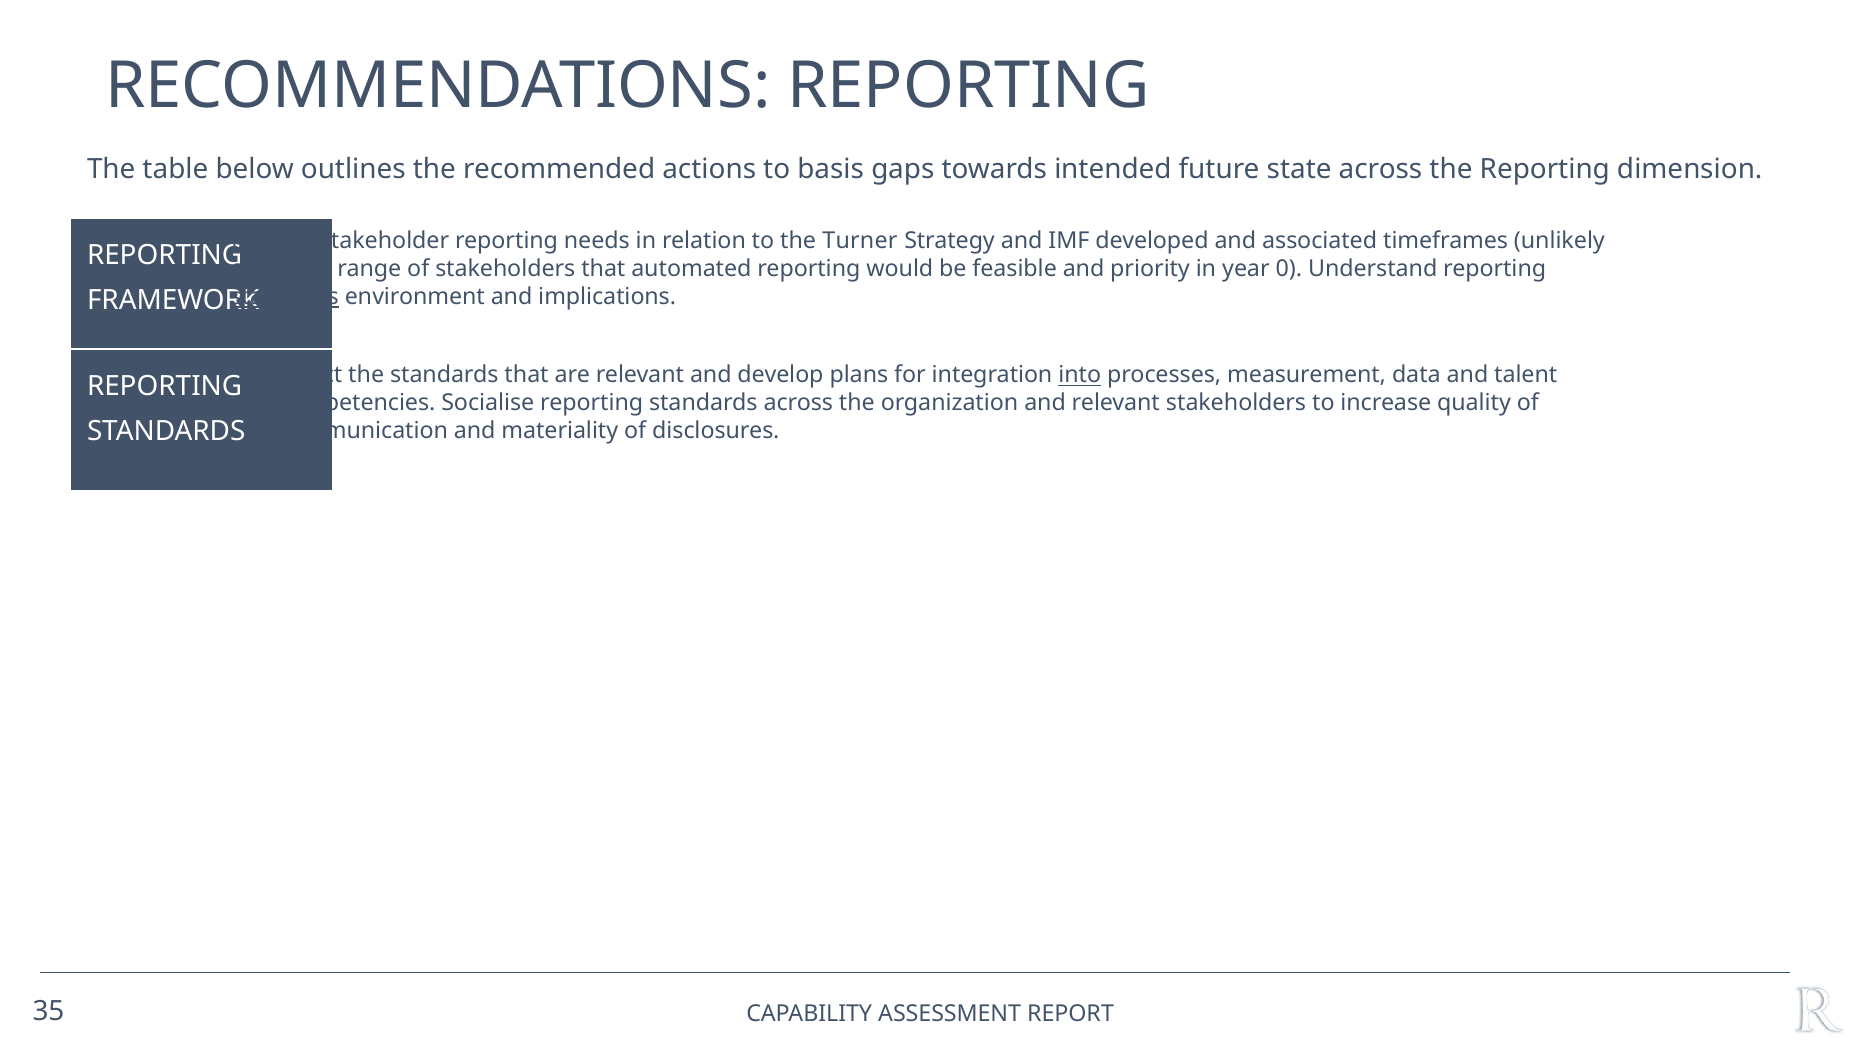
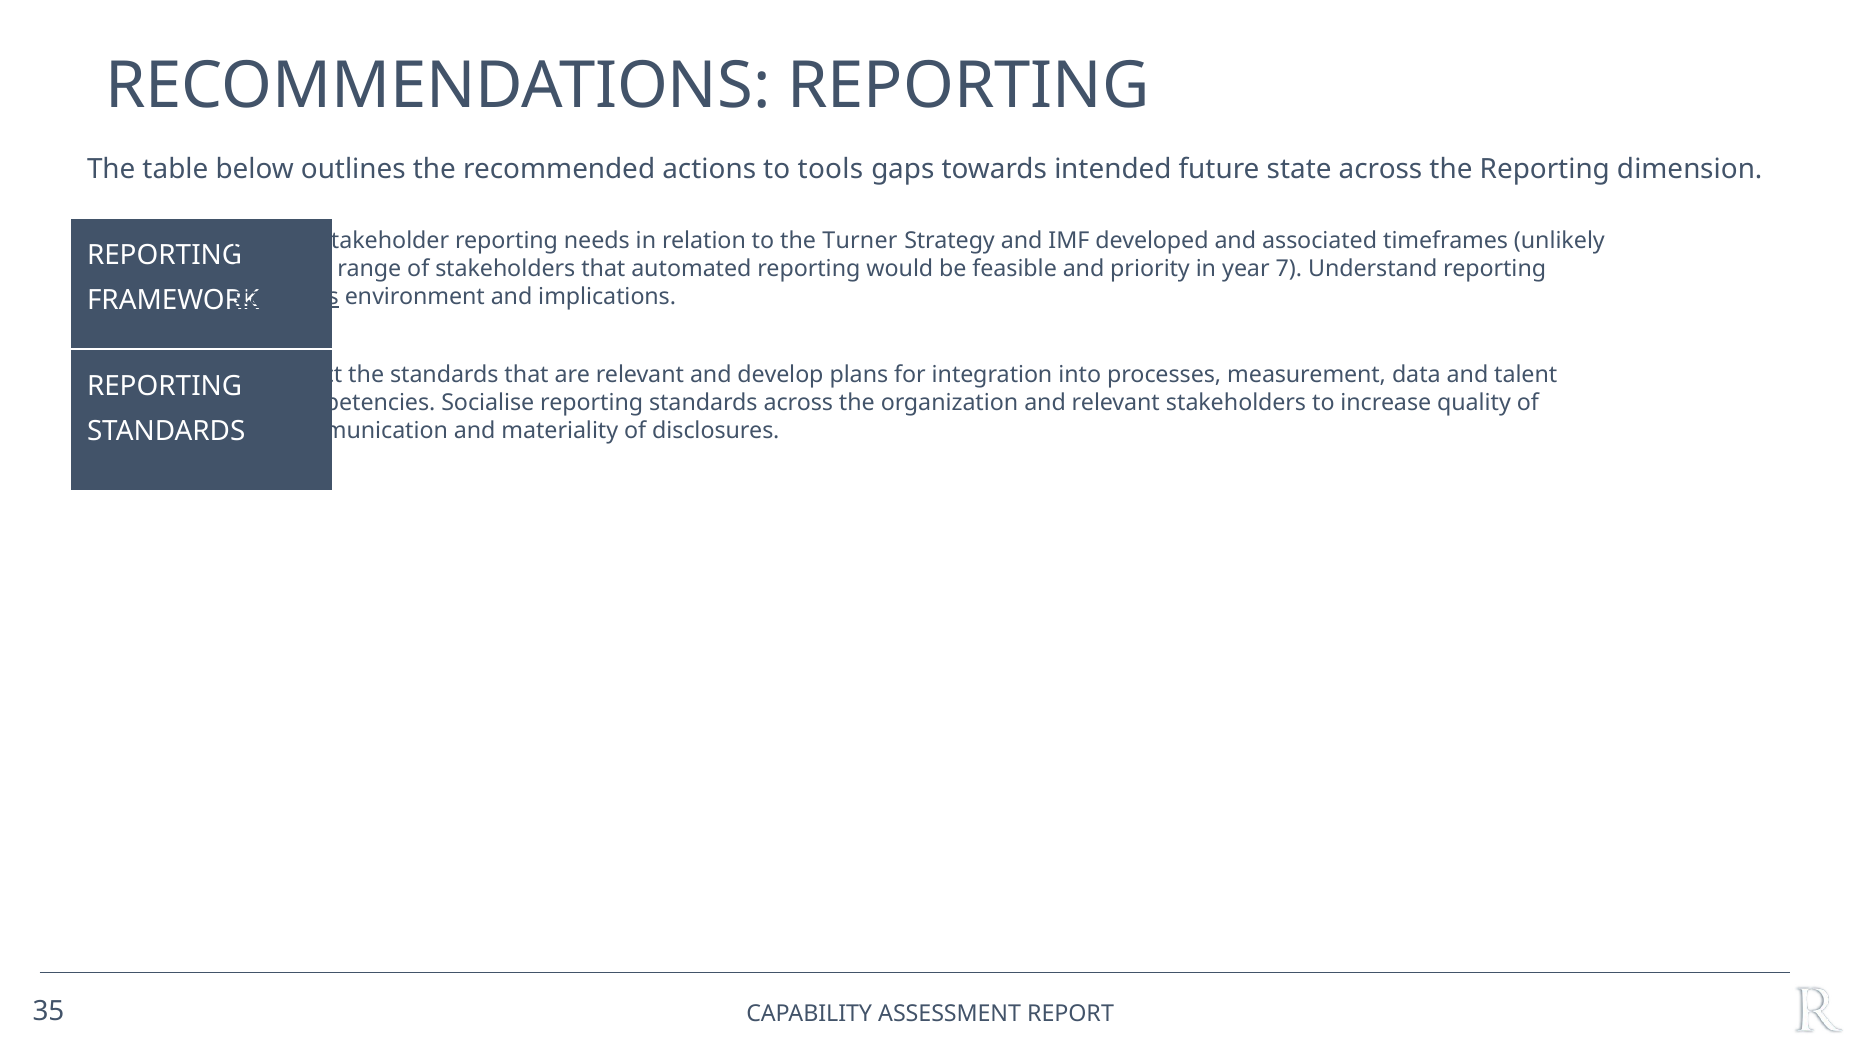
basis: basis -> tools
0: 0 -> 7
into underline: present -> none
